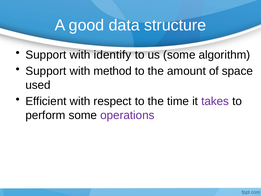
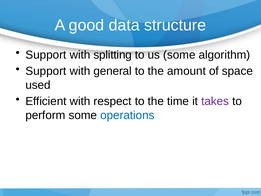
identify: identify -> splitting
method: method -> general
operations colour: purple -> blue
